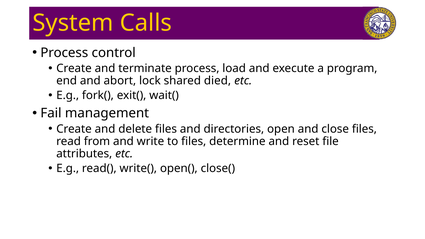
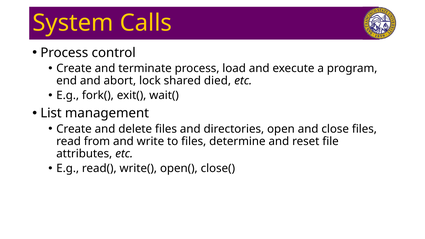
Fail: Fail -> List
